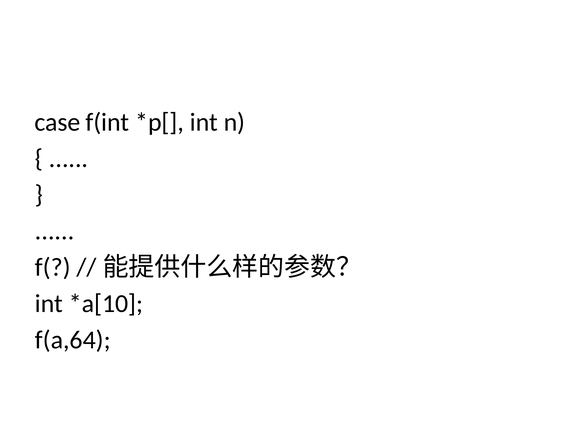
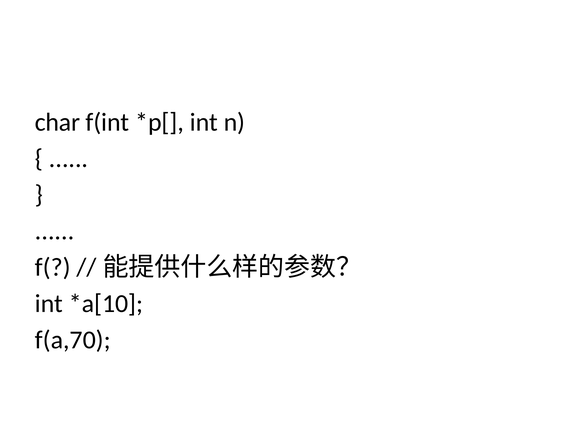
case: case -> char
f(a,64: f(a,64 -> f(a,70
